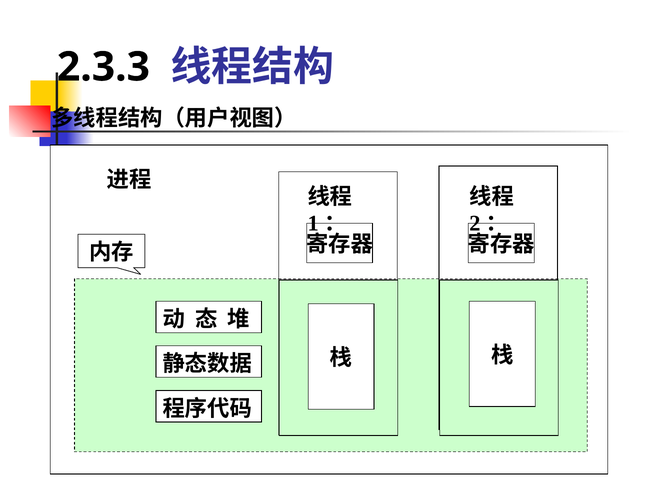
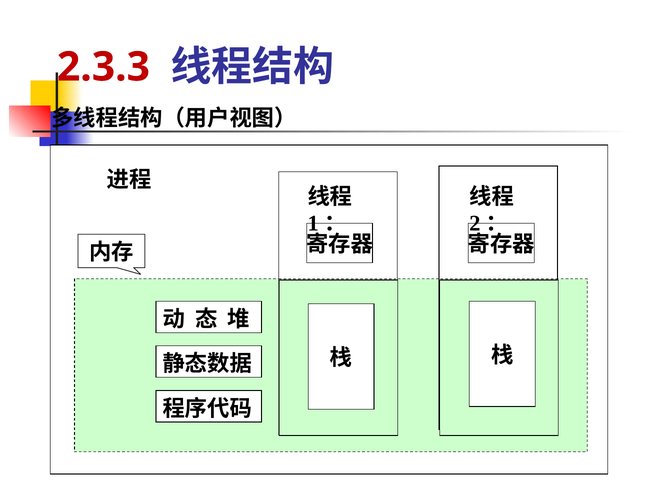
2.3.3 colour: black -> red
